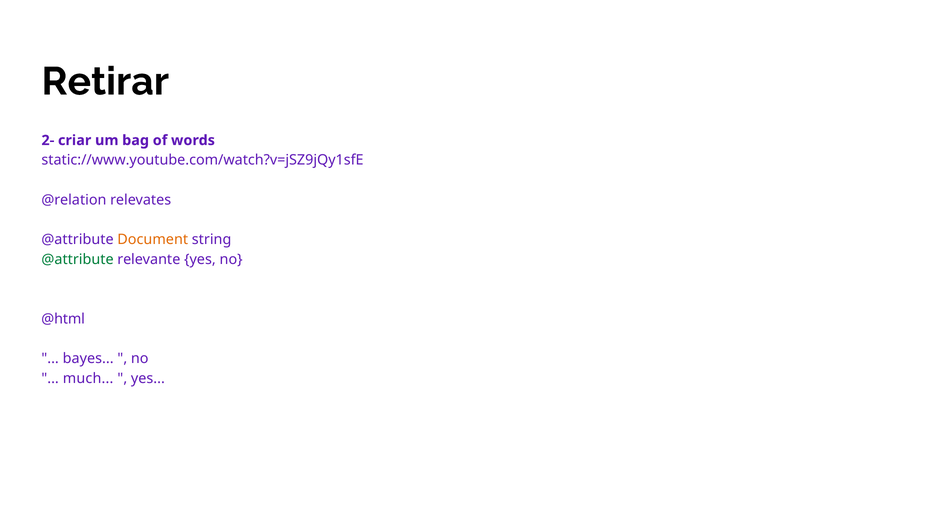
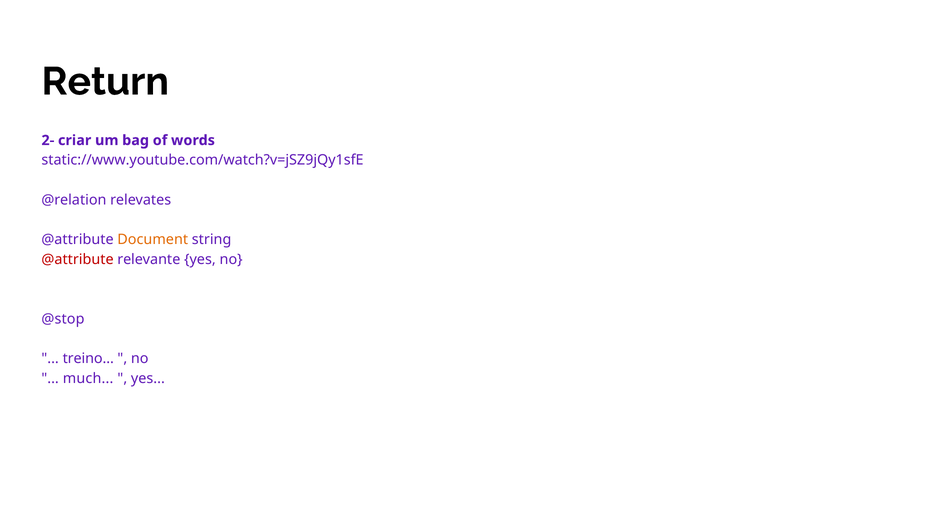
Retirar: Retirar -> Return
@attribute at (78, 259) colour: green -> red
@html: @html -> @stop
bayes: bayes -> treino
